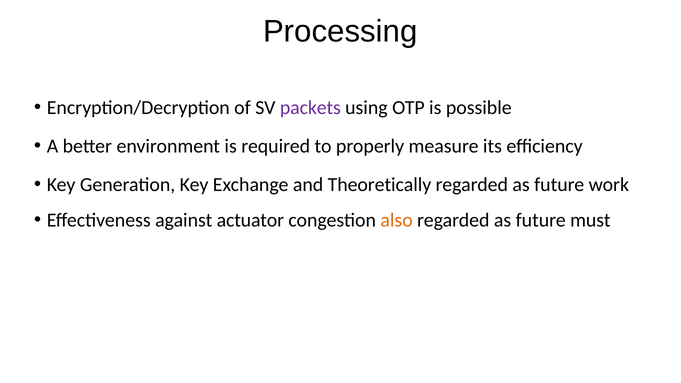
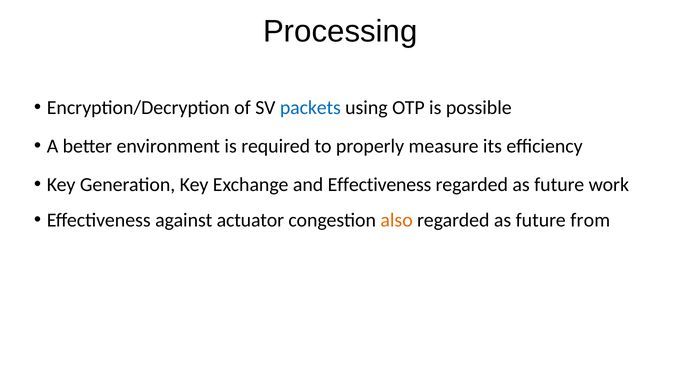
packets colour: purple -> blue
and Theoretically: Theoretically -> Effectiveness
must: must -> from
